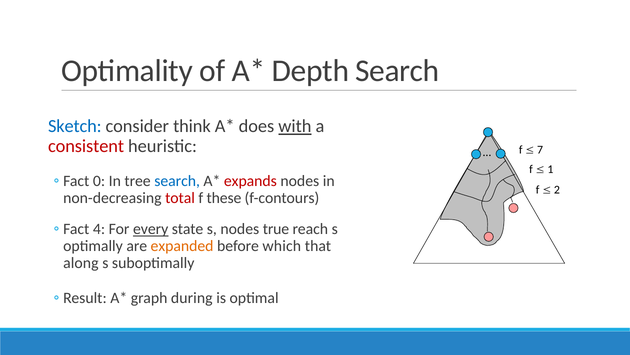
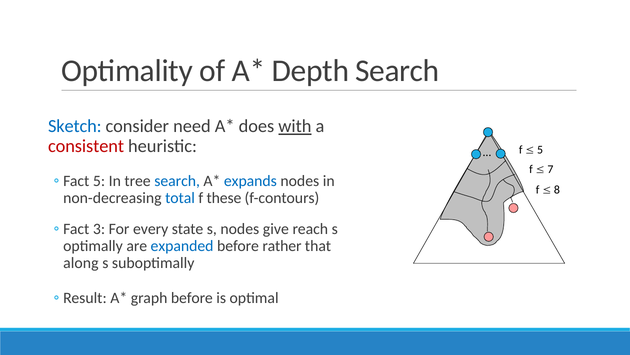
think: think -> need
7 at (540, 150): 7 -> 5
1: 1 -> 7
0 at (99, 181): 0 -> 5
expands colour: red -> blue
2: 2 -> 8
total colour: red -> blue
4: 4 -> 3
every underline: present -> none
true: true -> give
expanded colour: orange -> blue
which: which -> rather
graph during: during -> before
